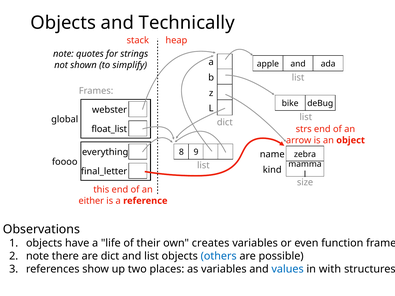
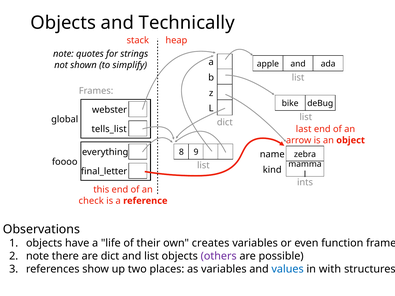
float_list: float_list -> tells_list
strs: strs -> last
size: size -> ints
either: either -> check
others colour: blue -> purple
